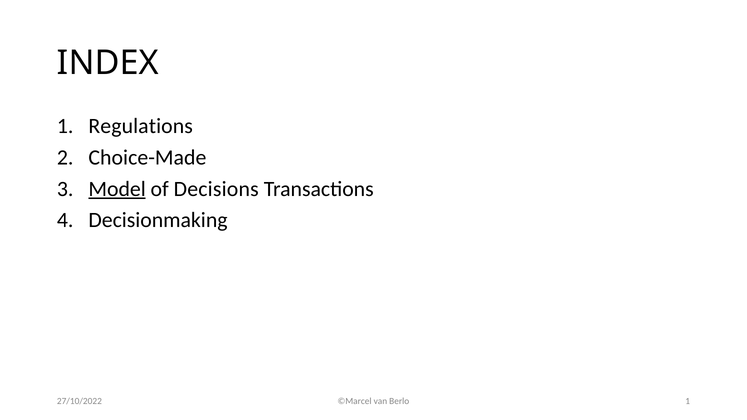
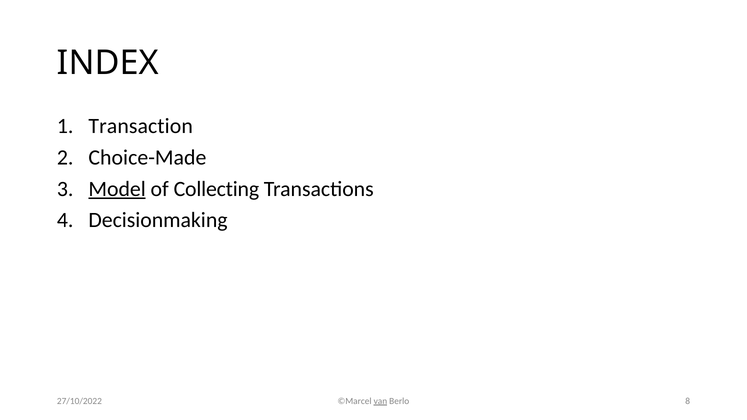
Regulations: Regulations -> Transaction
Decisions: Decisions -> Collecting
van underline: none -> present
Berlo 1: 1 -> 8
